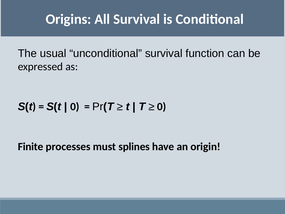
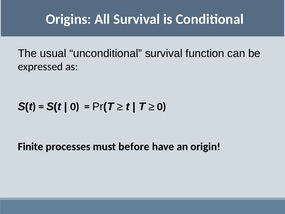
splines: splines -> before
